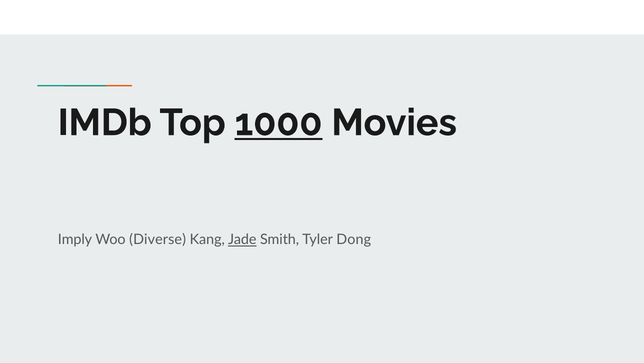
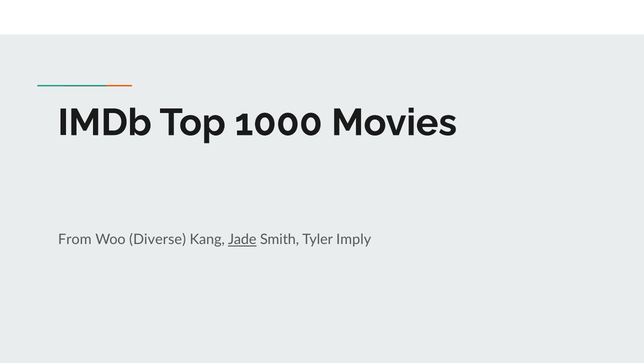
1000 underline: present -> none
Imply: Imply -> From
Dong: Dong -> Imply
